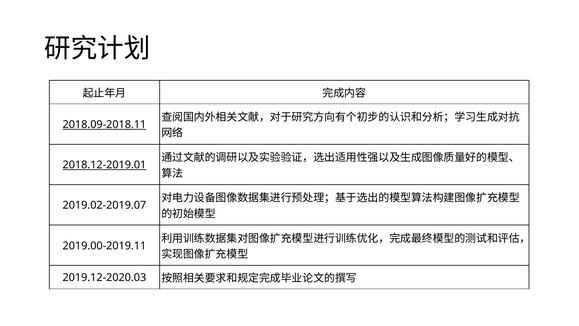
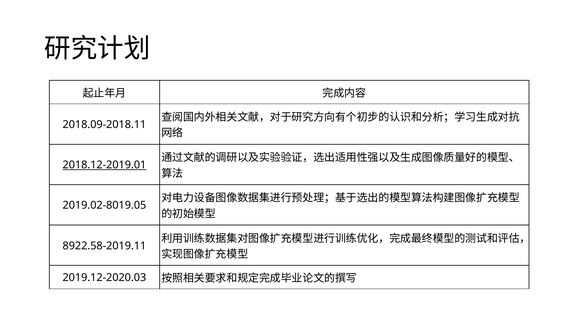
2018.09-2018.11 underline: present -> none
2019.02-2019.07: 2019.02-2019.07 -> 2019.02-8019.05
2019.00-2019.11: 2019.00-2019.11 -> 8922.58-2019.11
